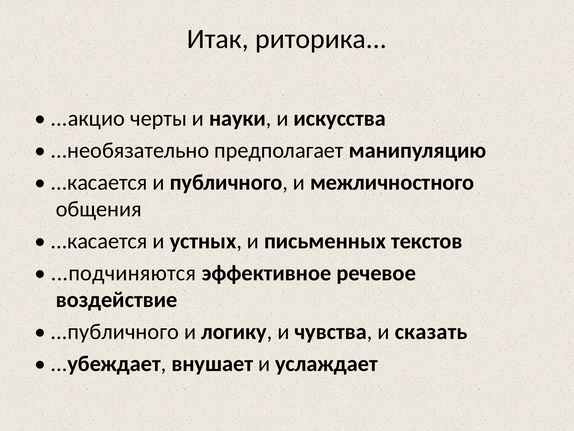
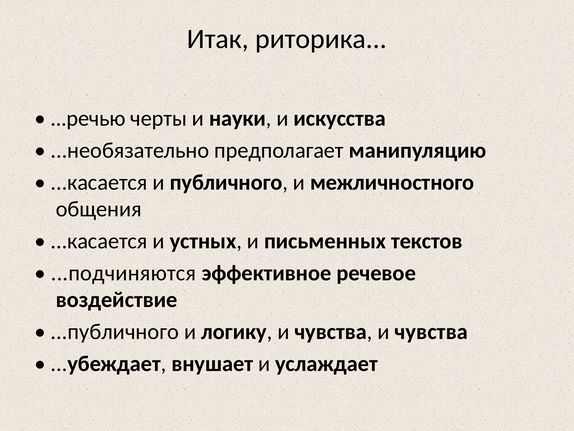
...акцио: ...акцио -> ...речью
чувства и сказать: сказать -> чувства
